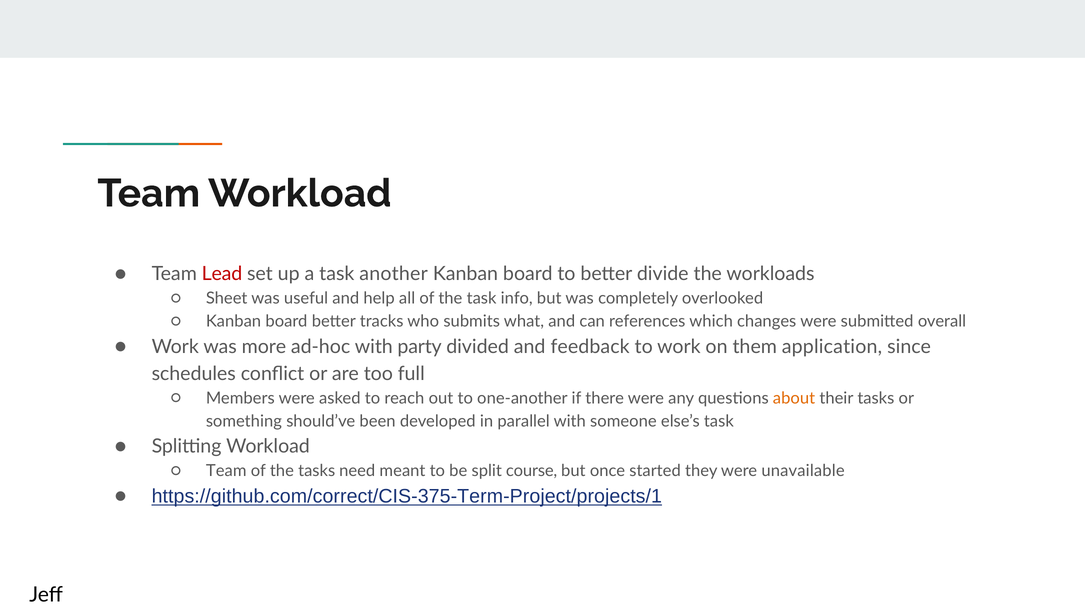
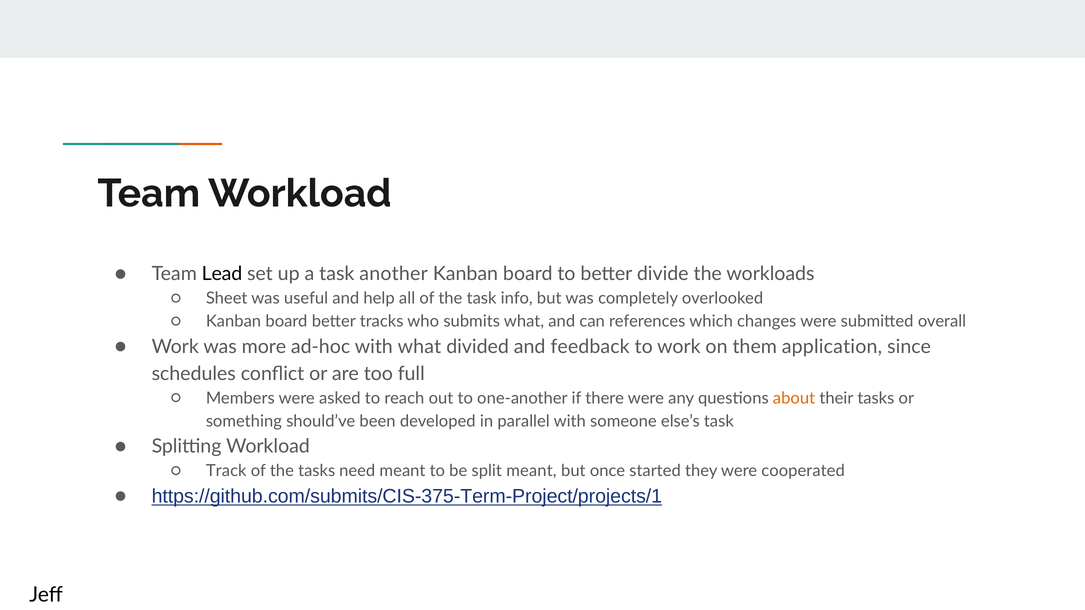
Lead colour: red -> black
with party: party -> what
Team at (226, 471): Team -> Track
split course: course -> meant
unavailable: unavailable -> cooperated
https://github.com/correct/CIS-375-Term-Project/projects/1: https://github.com/correct/CIS-375-Term-Project/projects/1 -> https://github.com/submits/CIS-375-Term-Project/projects/1
